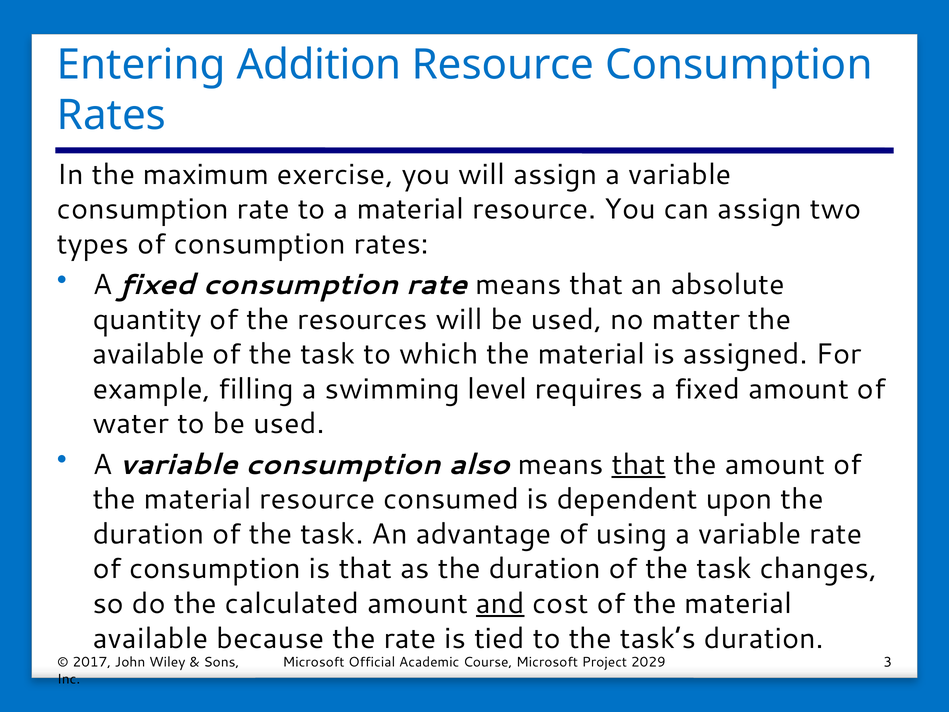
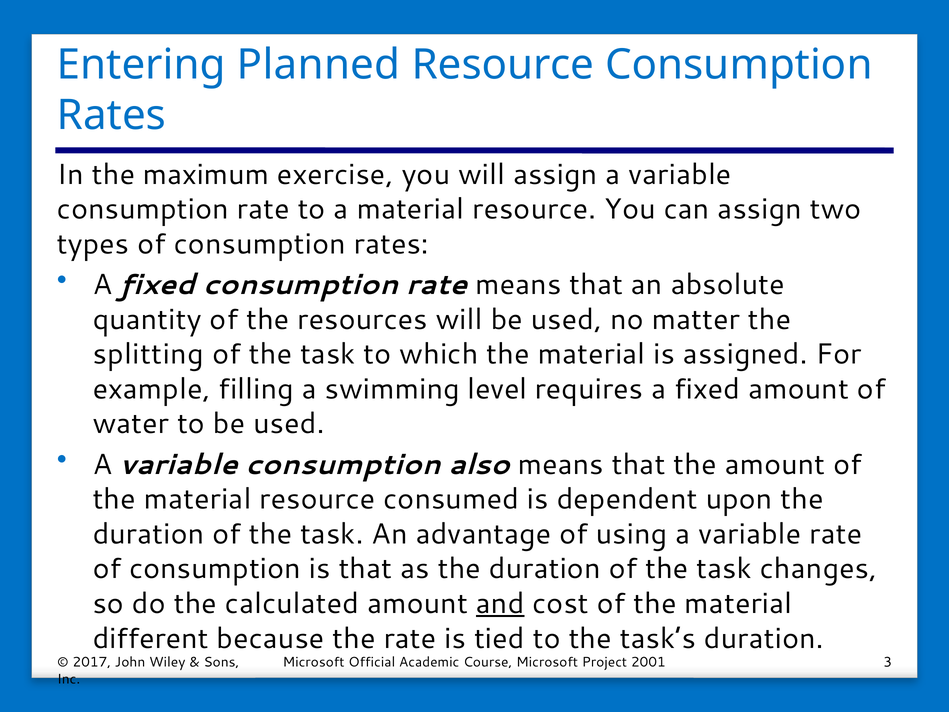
Addition: Addition -> Planned
available at (149, 354): available -> splitting
that at (639, 464) underline: present -> none
available at (150, 638): available -> different
2029: 2029 -> 2001
